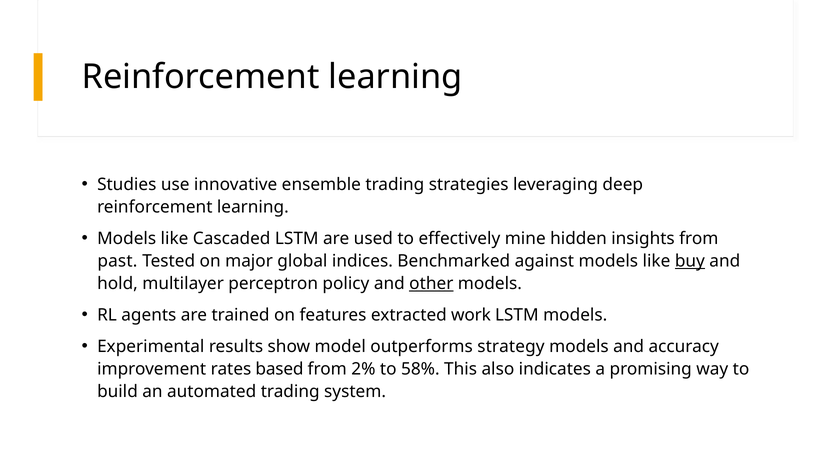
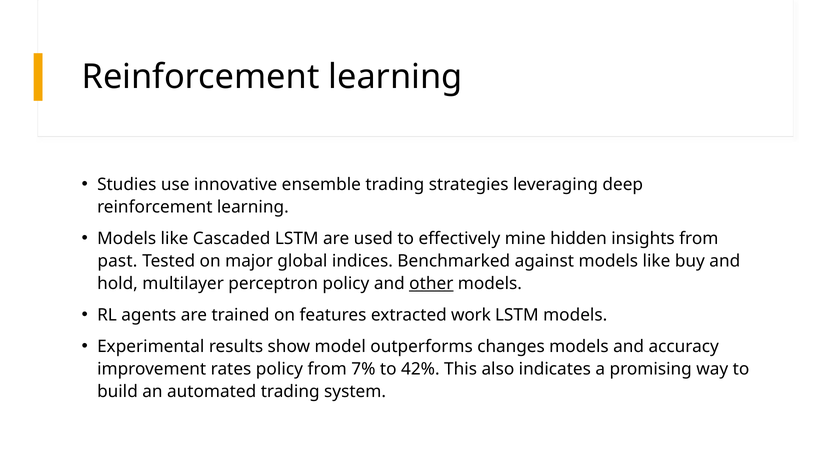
buy underline: present -> none
strategy: strategy -> changes
rates based: based -> policy
2%: 2% -> 7%
58%: 58% -> 42%
